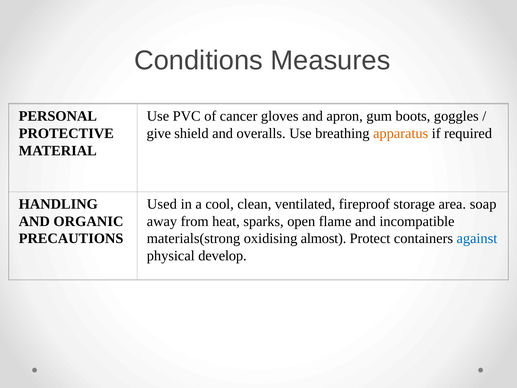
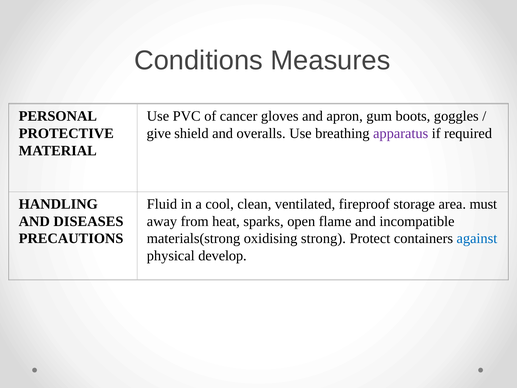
apparatus colour: orange -> purple
Used: Used -> Fluid
soap: soap -> must
ORGANIC: ORGANIC -> DISEASES
almost: almost -> strong
